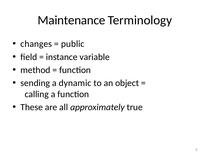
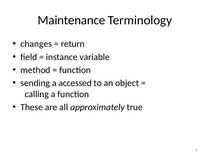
public: public -> return
dynamic: dynamic -> accessed
